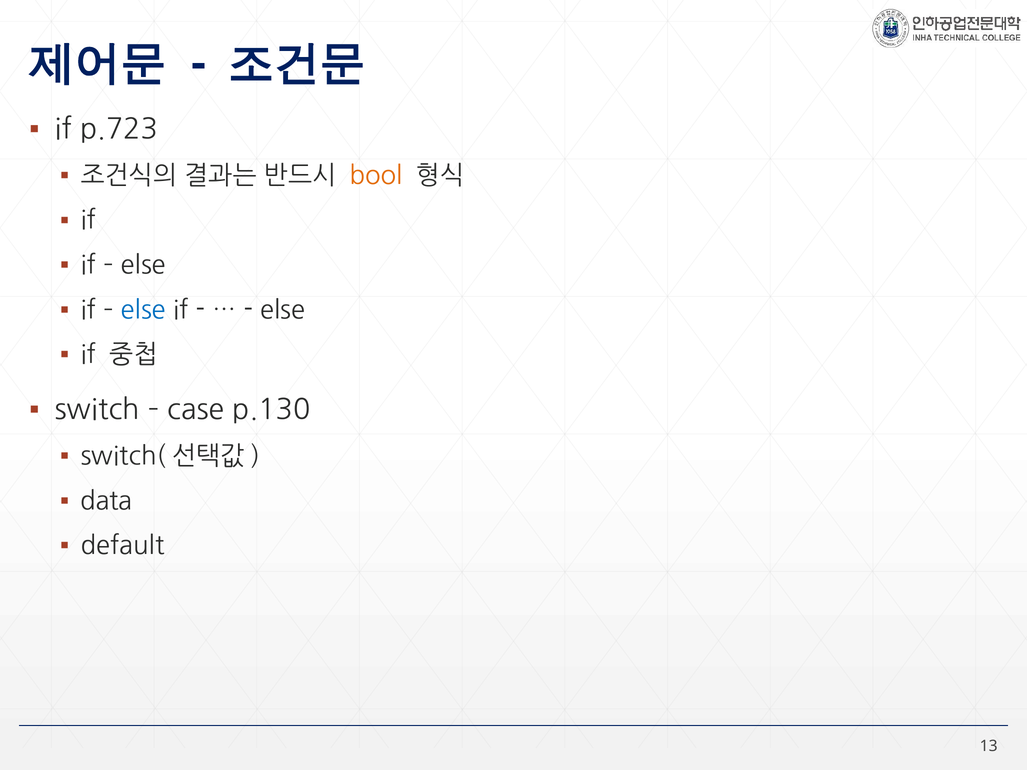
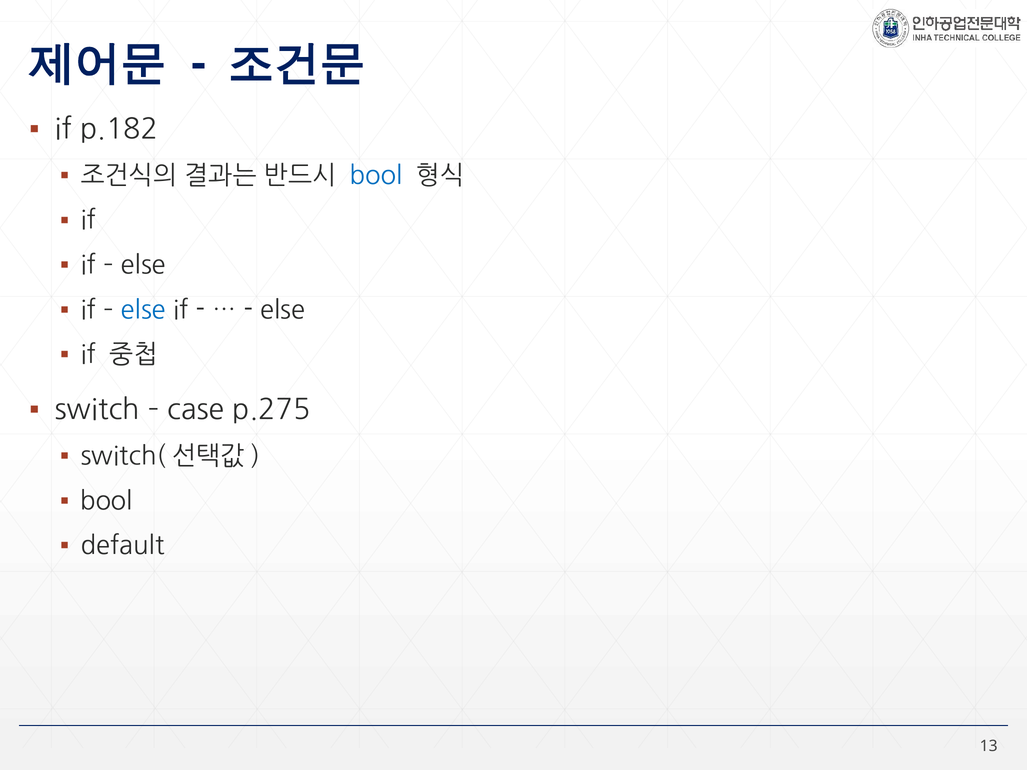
p.723: p.723 -> p.182
bool at (376, 176) colour: orange -> blue
p.130: p.130 -> p.275
data at (106, 501): data -> bool
